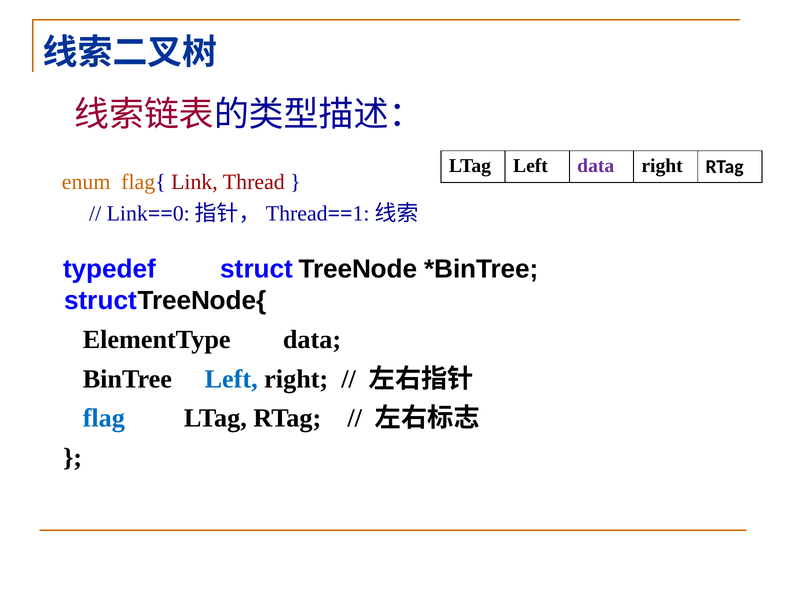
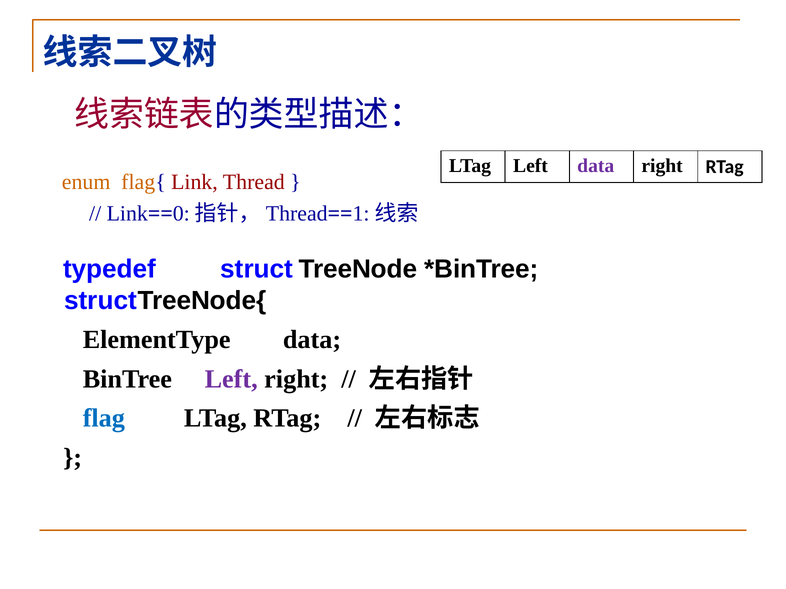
Left at (231, 379) colour: blue -> purple
